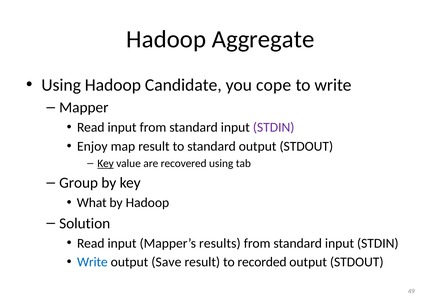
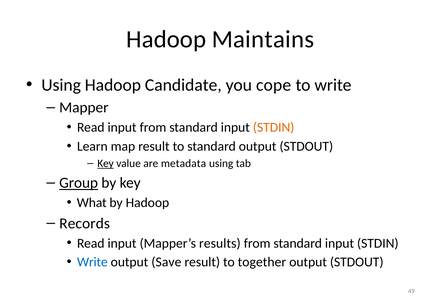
Aggregate: Aggregate -> Maintains
STDIN at (274, 128) colour: purple -> orange
Enjoy: Enjoy -> Learn
recovered: recovered -> metadata
Group underline: none -> present
Solution: Solution -> Records
recorded: recorded -> together
